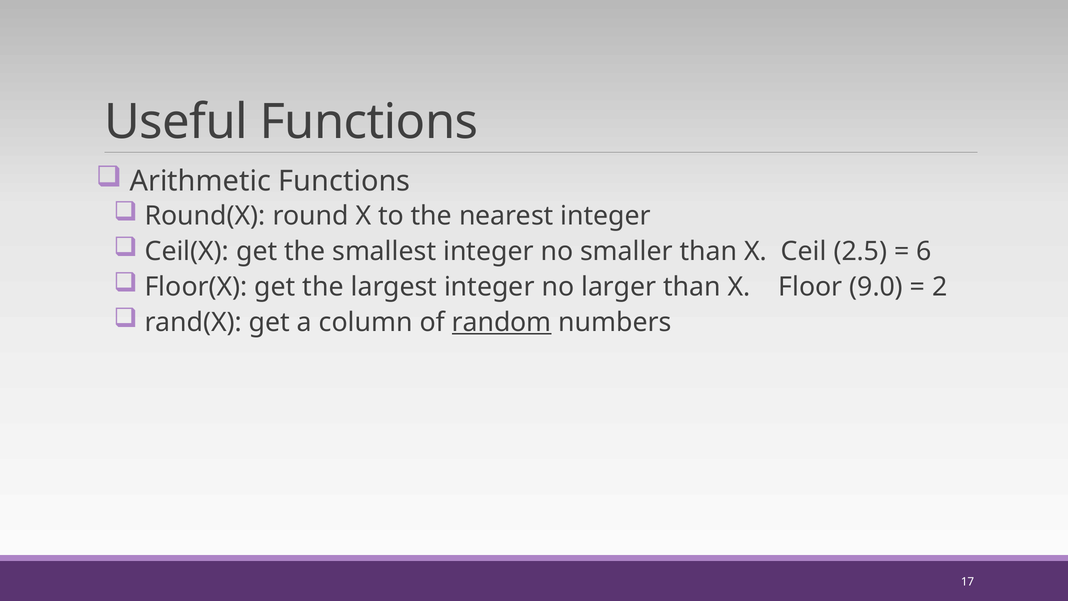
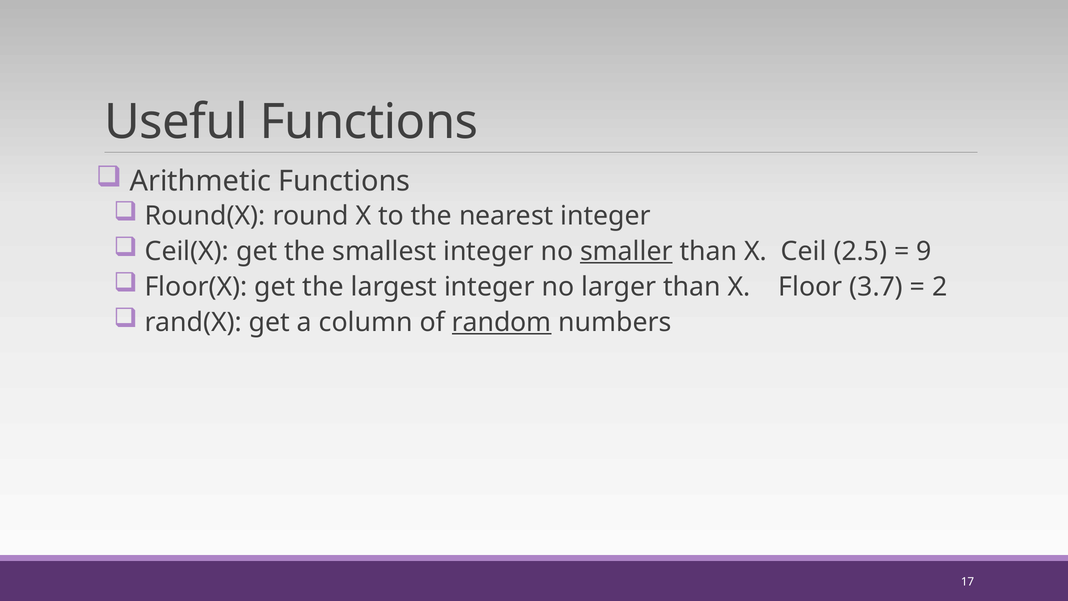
smaller underline: none -> present
6: 6 -> 9
9.0: 9.0 -> 3.7
